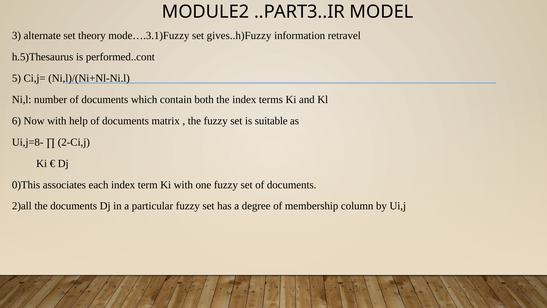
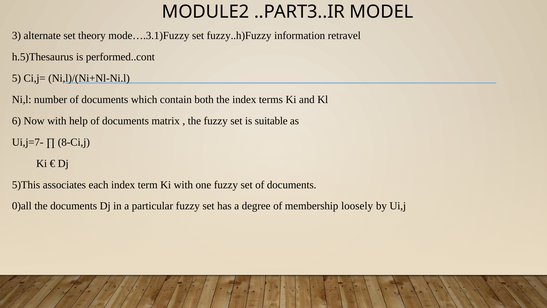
gives..h)Fuzzy: gives..h)Fuzzy -> fuzzy..h)Fuzzy
Ui,j=8-: Ui,j=8- -> Ui,j=7-
2-Ci,j: 2-Ci,j -> 8-Ci,j
0)This: 0)This -> 5)This
2)all: 2)all -> 0)all
column: column -> loosely
